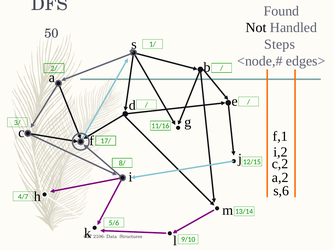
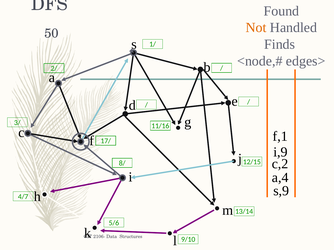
Not colour: black -> orange
Steps: Steps -> Finds
i,2: i,2 -> i,9
a,2: a,2 -> a,4
s,6: s,6 -> s,9
